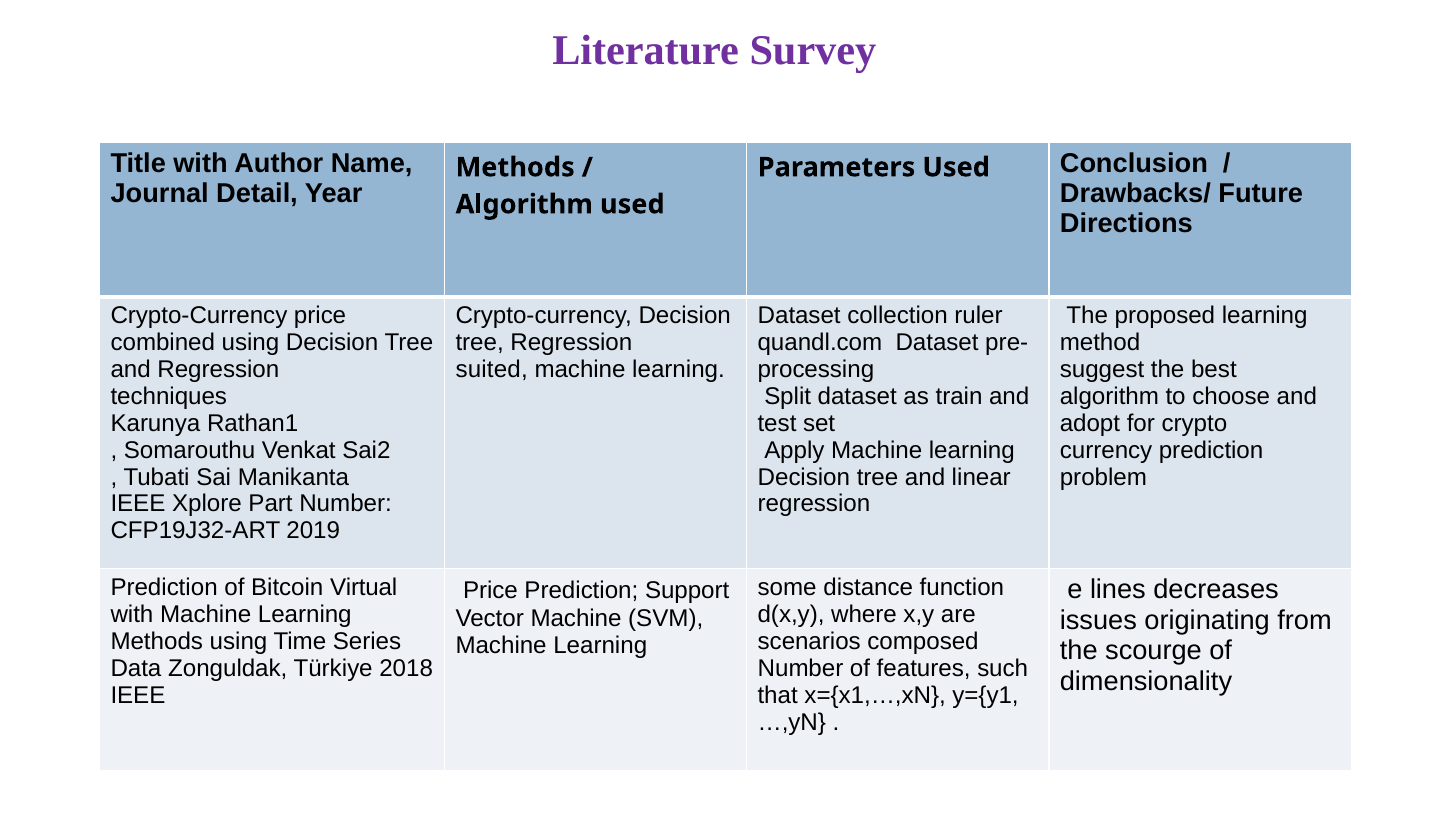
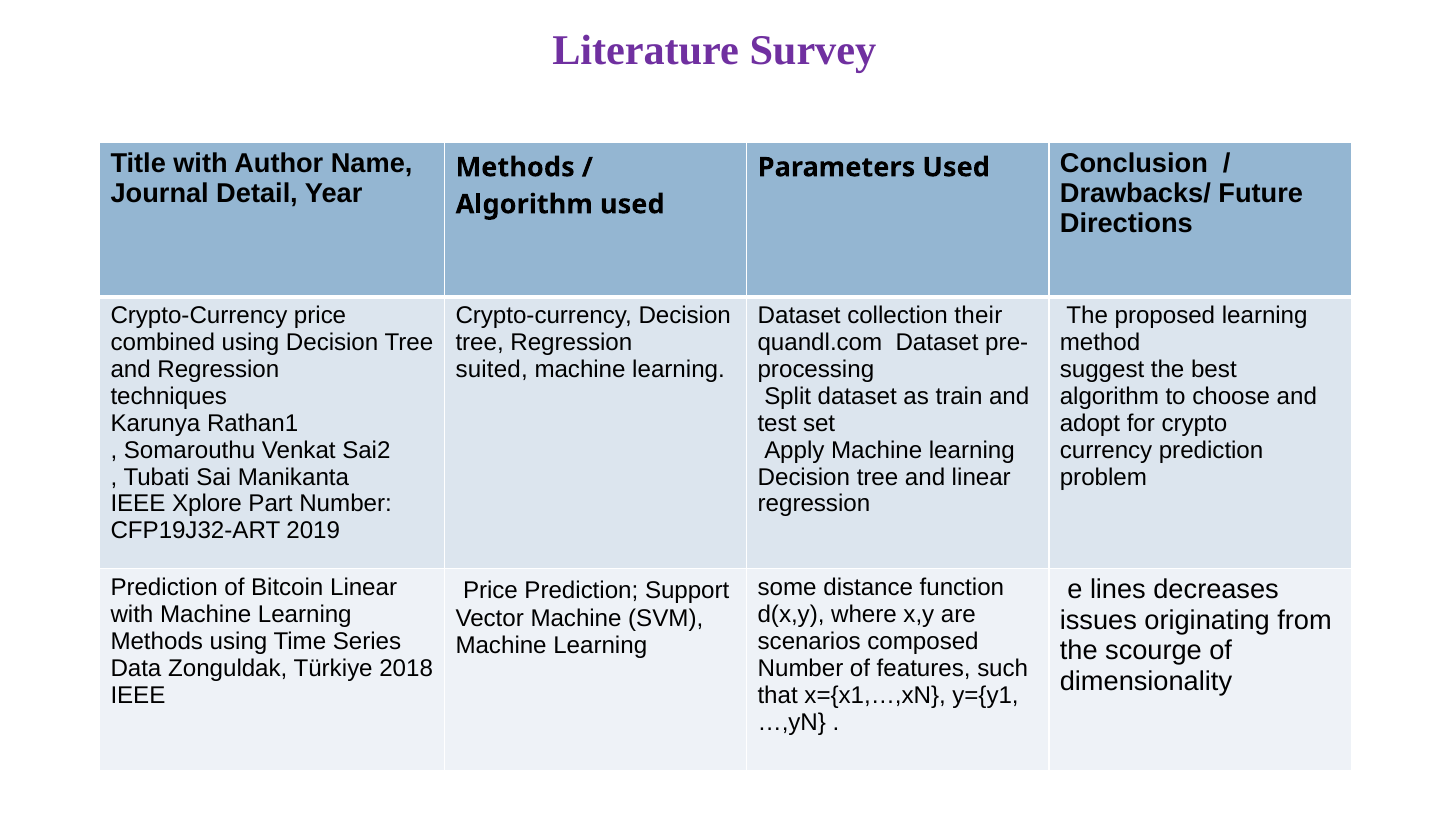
ruler: ruler -> their
Bitcoin Virtual: Virtual -> Linear
